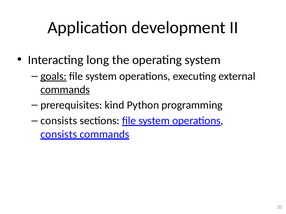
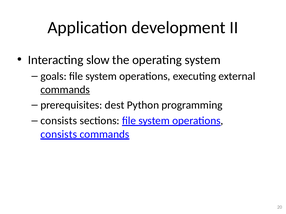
long: long -> slow
goals underline: present -> none
kind: kind -> dest
